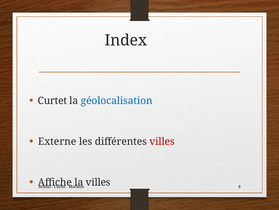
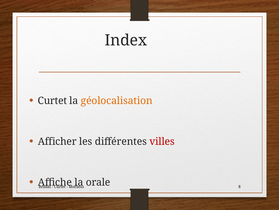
géolocalisation colour: blue -> orange
Externe: Externe -> Afficher
villes at (98, 182): villes -> orale
